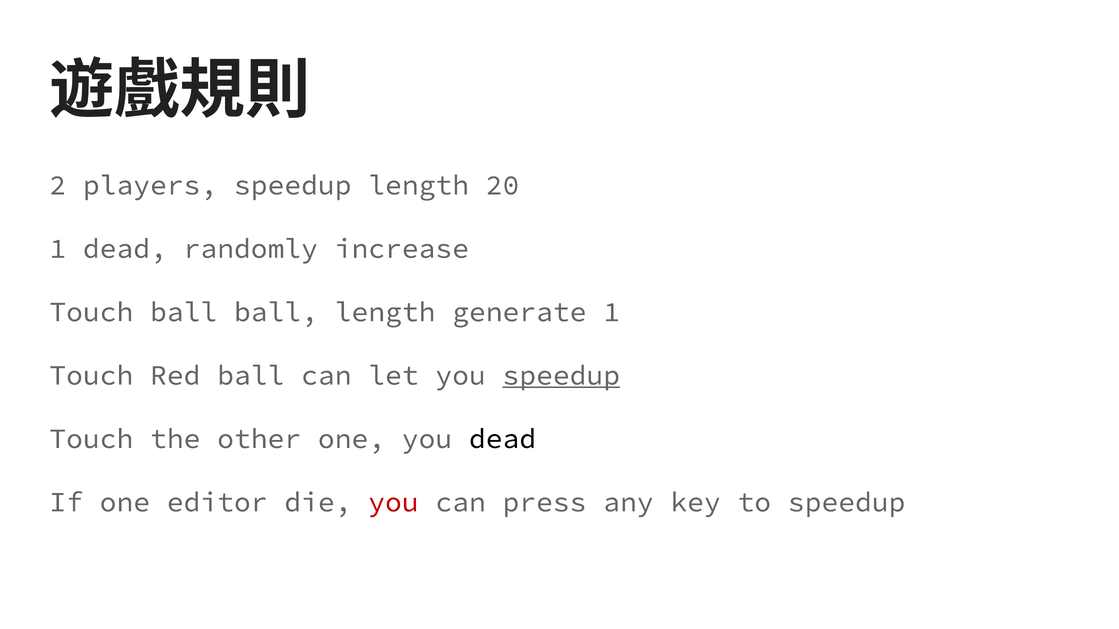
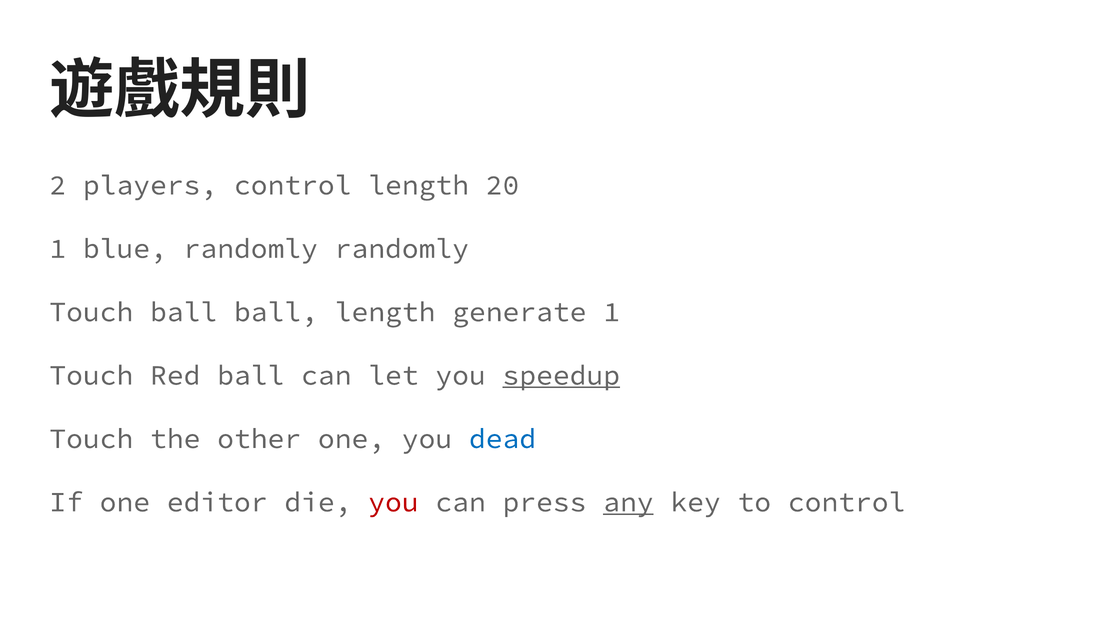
players speedup: speedup -> control
1 dead: dead -> blue
randomly increase: increase -> randomly
dead at (503, 439) colour: black -> blue
any underline: none -> present
to speedup: speedup -> control
